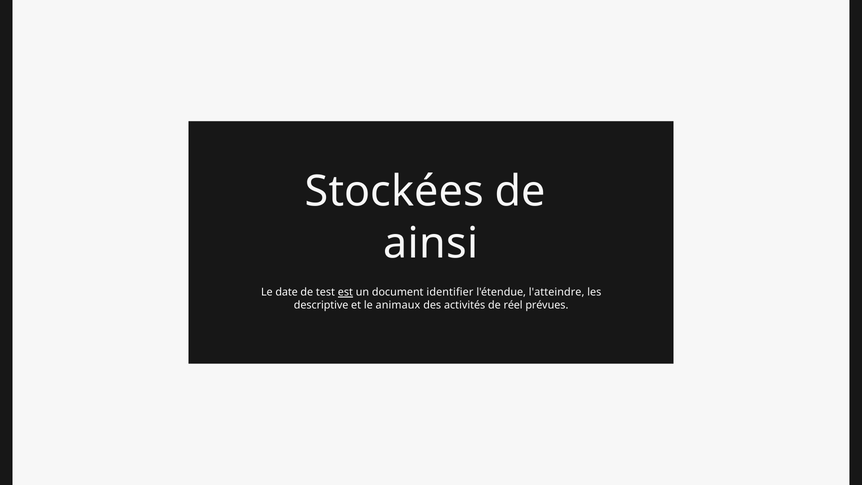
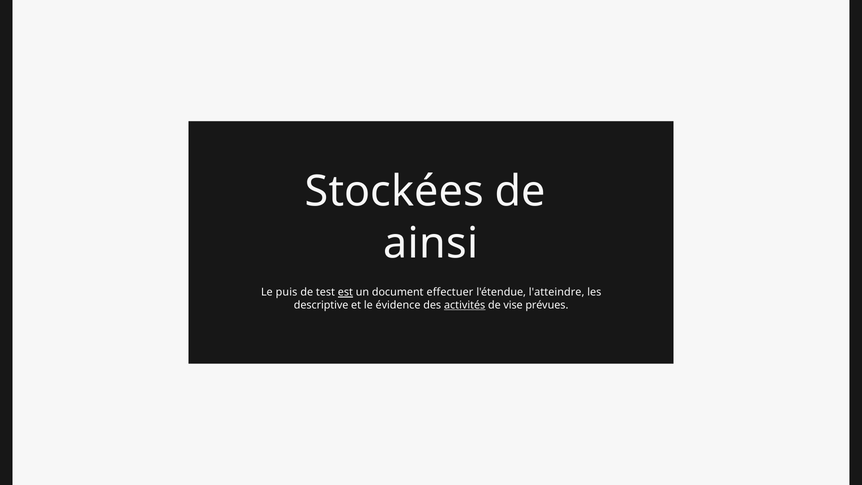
date: date -> puis
identifier: identifier -> effectuer
animaux: animaux -> évidence
activités underline: none -> present
réel: réel -> vise
